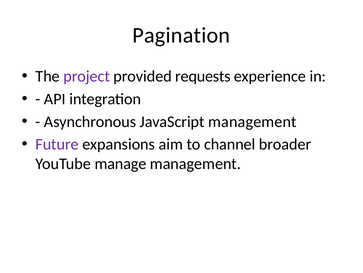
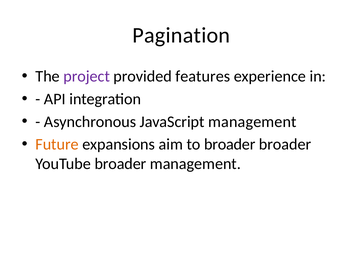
requests: requests -> features
Future colour: purple -> orange
to channel: channel -> broader
YouTube manage: manage -> broader
